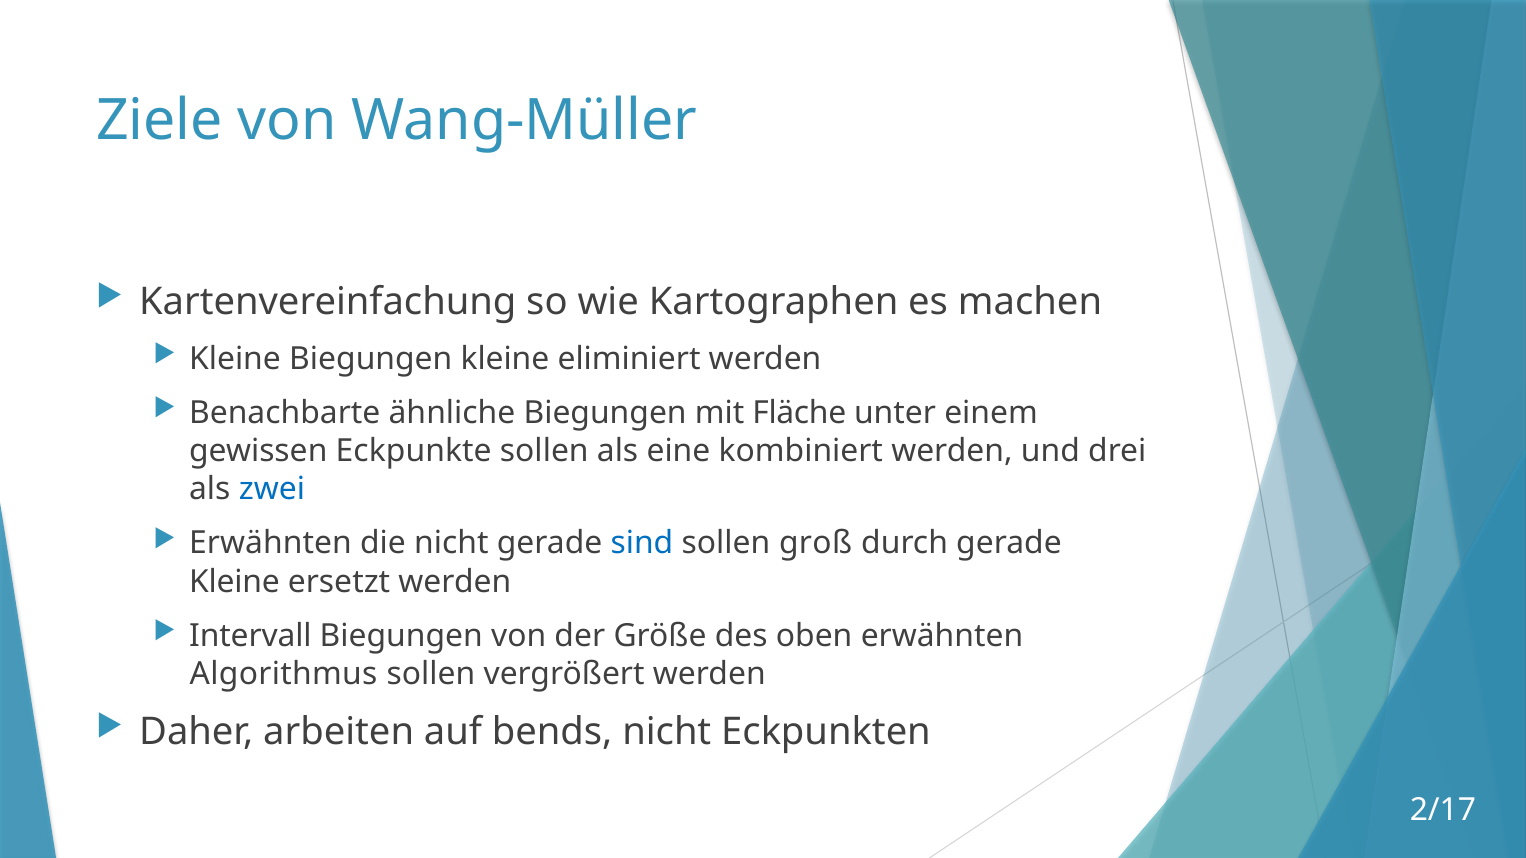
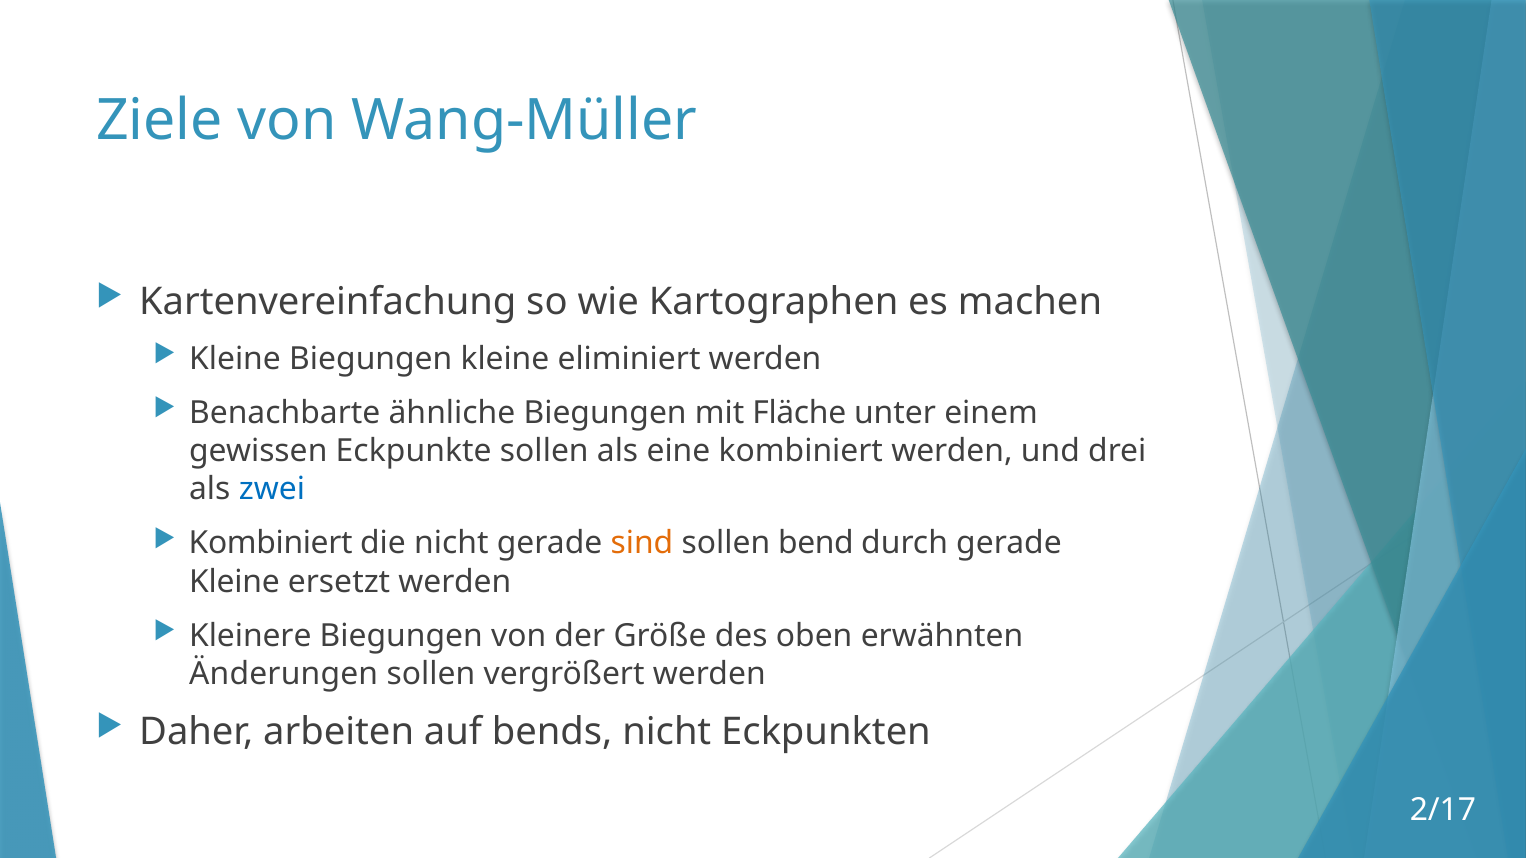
Erwähnten at (270, 544): Erwähnten -> Kombiniert
sind colour: blue -> orange
groß: groß -> bend
Intervall: Intervall -> Kleinere
Algorithmus: Algorithmus -> Änderungen
